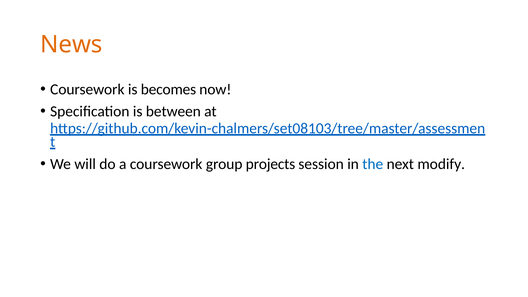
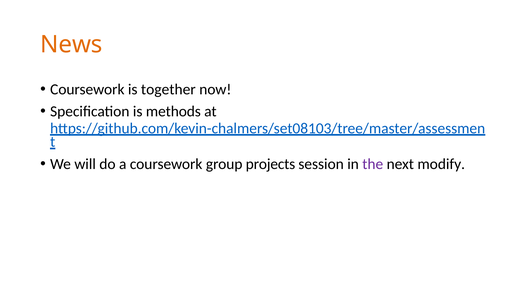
becomes: becomes -> together
between: between -> methods
the colour: blue -> purple
